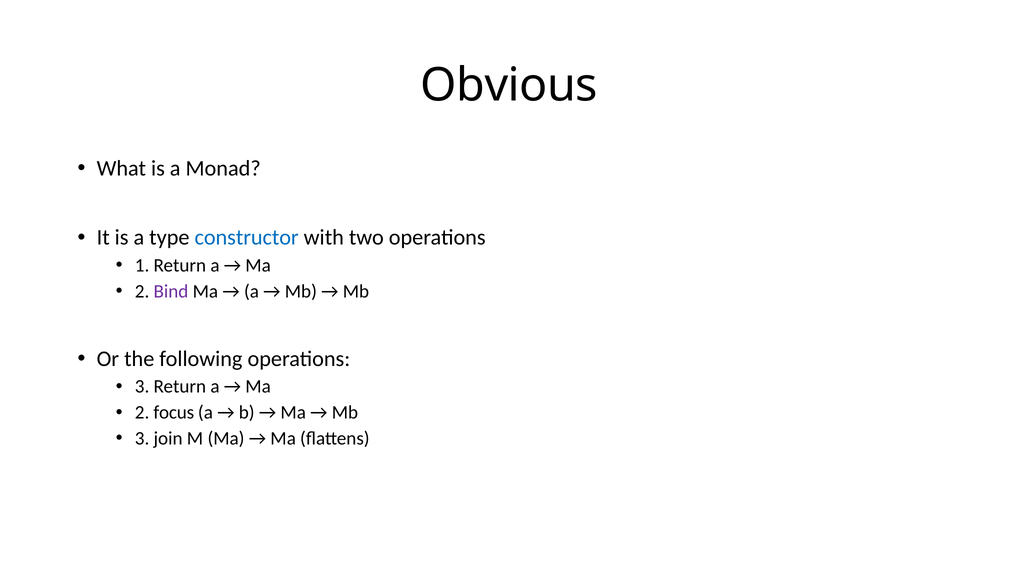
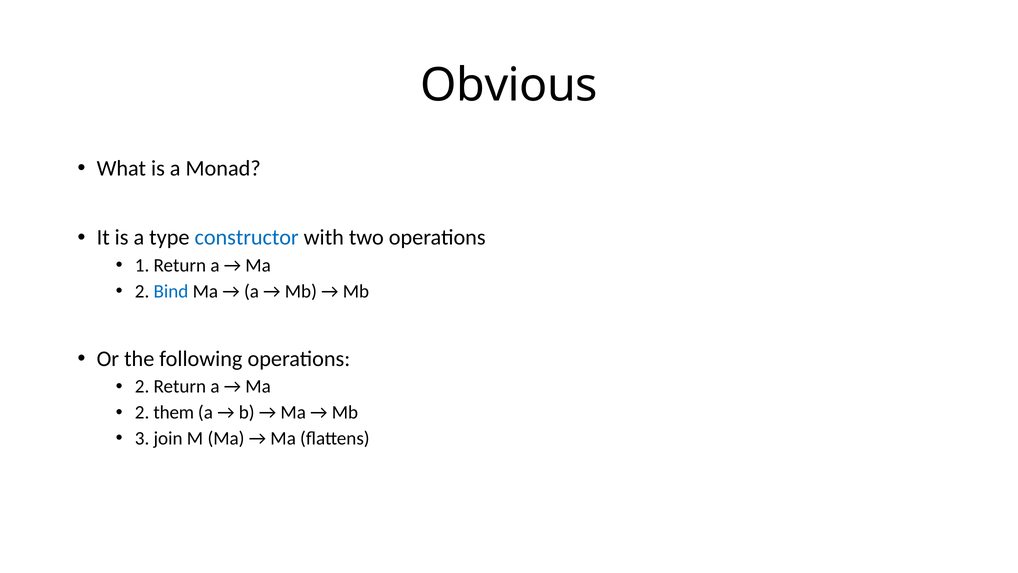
Bind colour: purple -> blue
3 at (142, 386): 3 -> 2
focus: focus -> them
